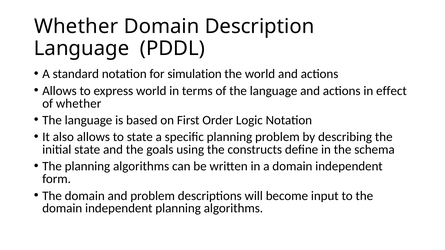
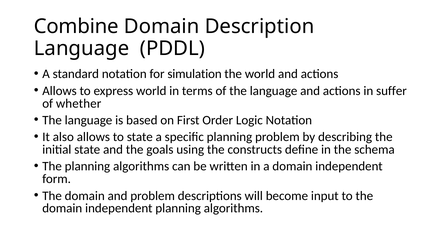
Whether at (76, 26): Whether -> Combine
effect: effect -> suffer
